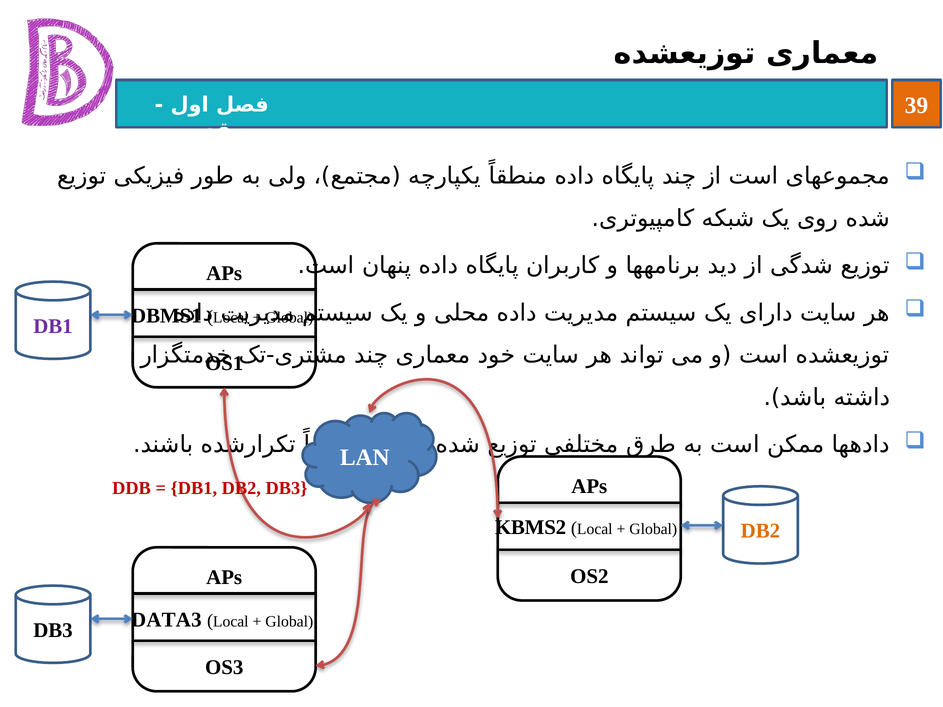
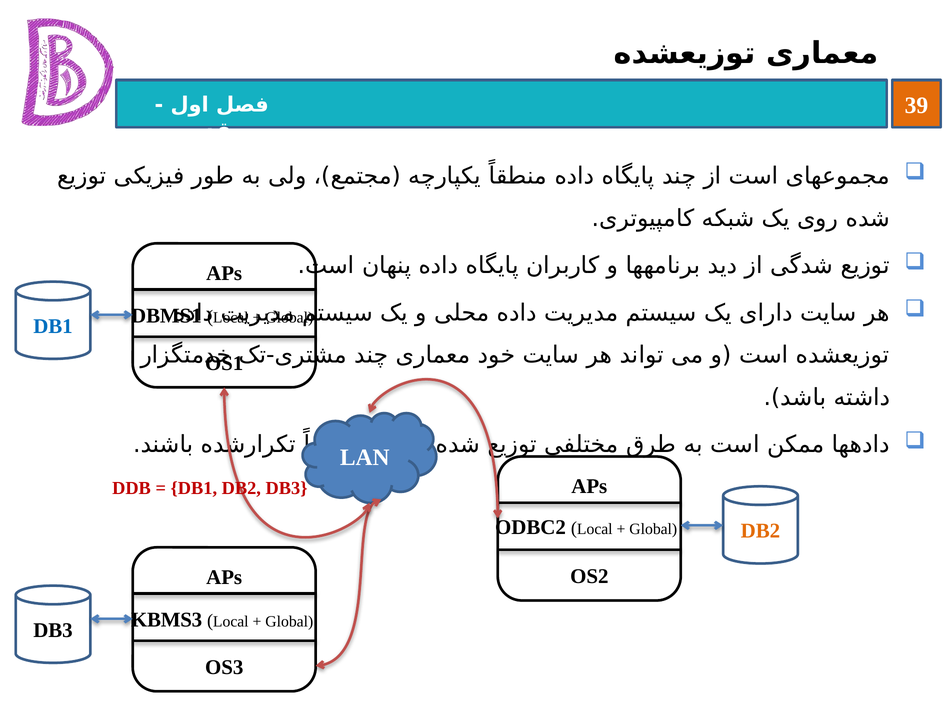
DB1 at (53, 326) colour: purple -> blue
KBMS2: KBMS2 -> ODBC2
DATA3: DATA3 -> KBMS3
